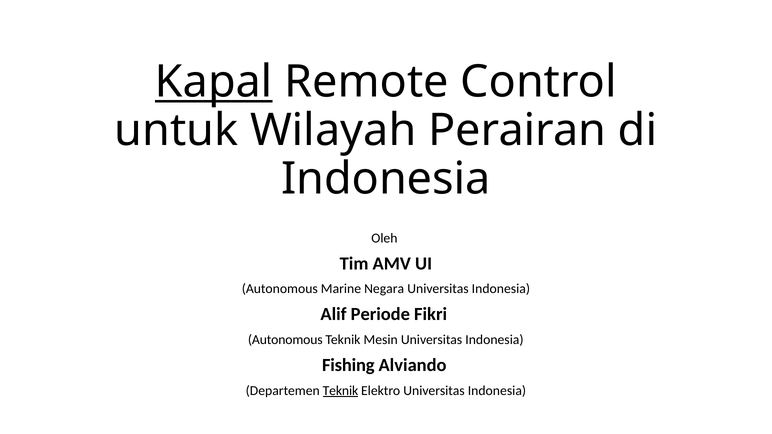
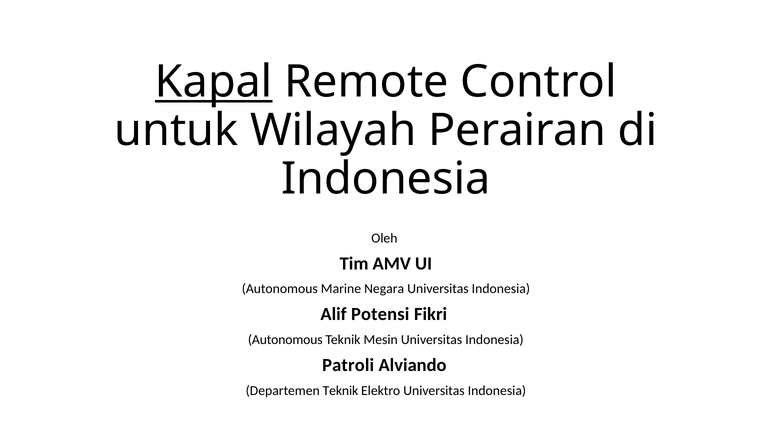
Periode: Periode -> Potensi
Fishing: Fishing -> Patroli
Teknik at (340, 391) underline: present -> none
